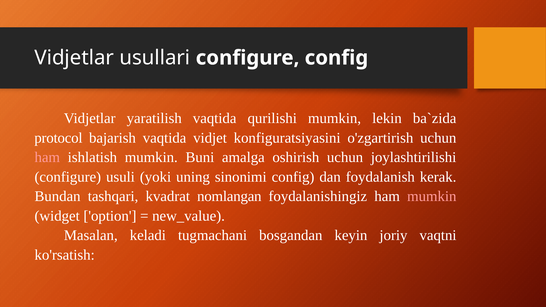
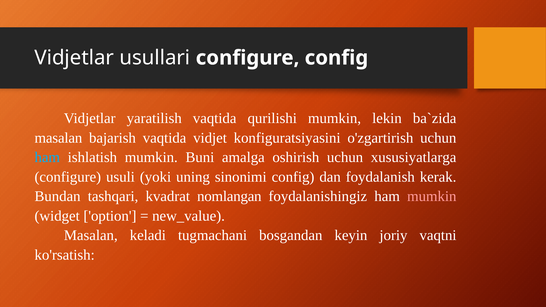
protocol at (58, 138): protocol -> masalan
ham at (47, 157) colour: pink -> light blue
joylashtirilishi: joylashtirilishi -> xususiyatlarga
